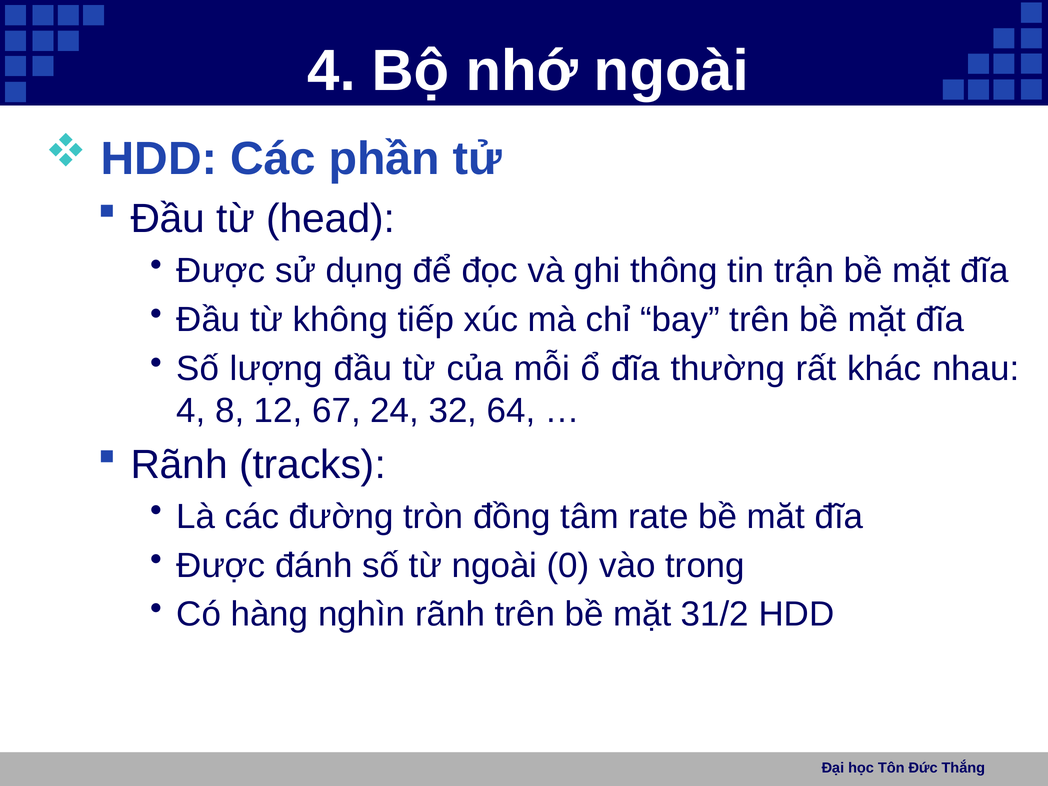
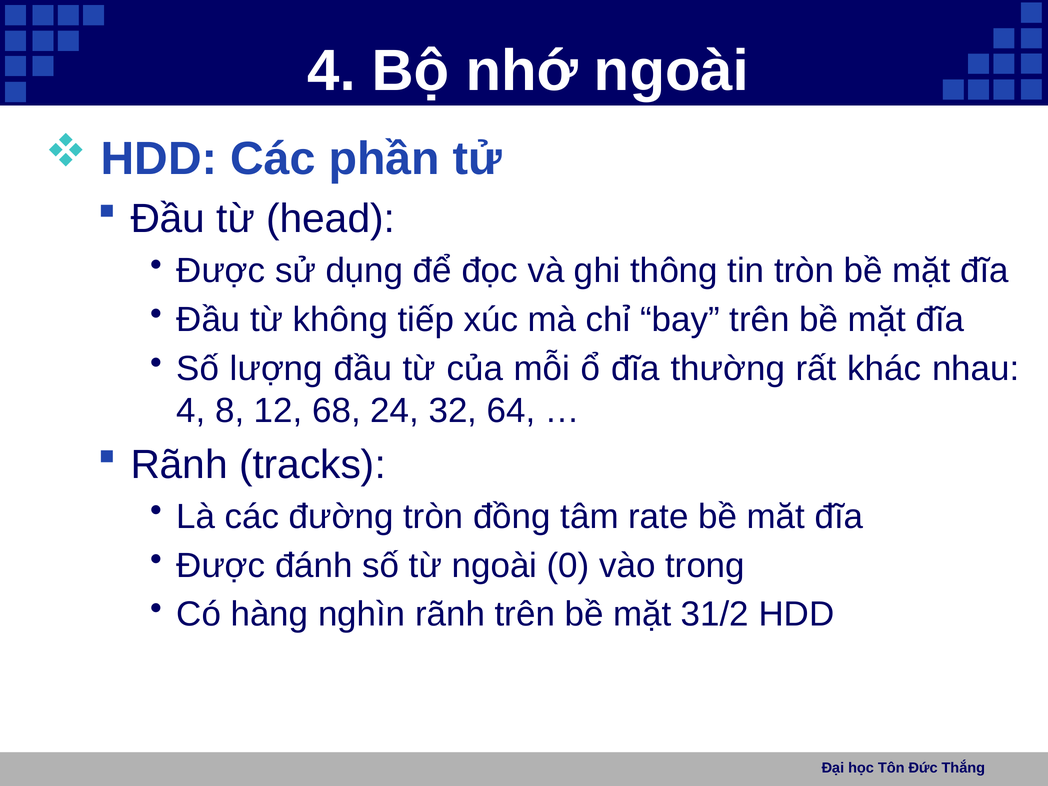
tin trận: trận -> tròn
67: 67 -> 68
